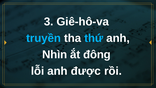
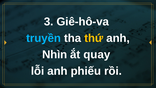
thứ colour: light blue -> yellow
đông: đông -> quay
được: được -> phiếu
